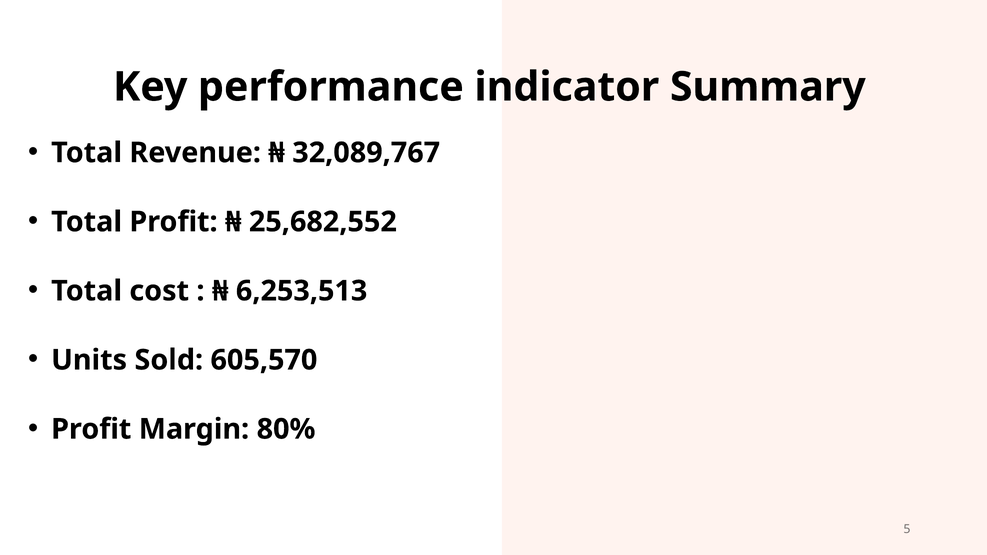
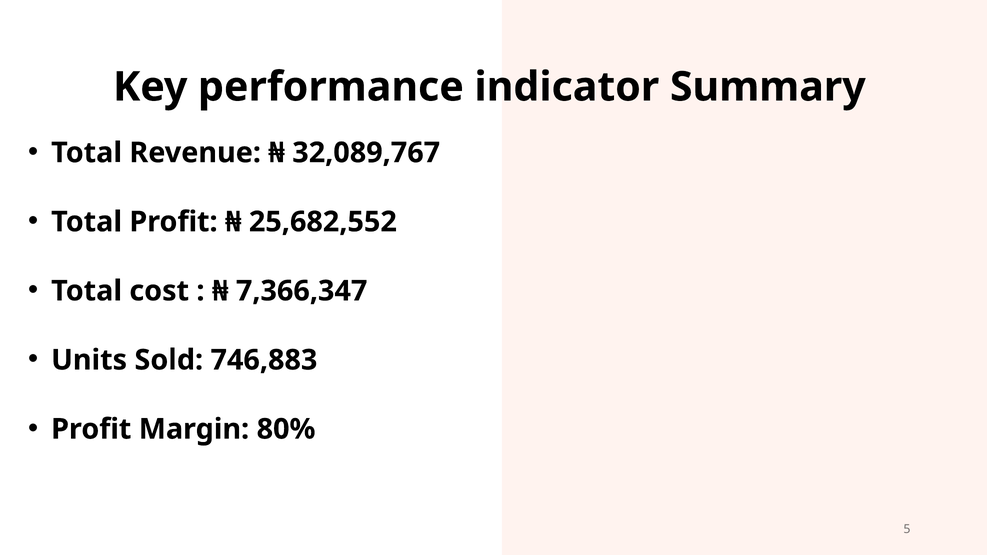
6,253,513: 6,253,513 -> 7,366,347
605,570: 605,570 -> 746,883
